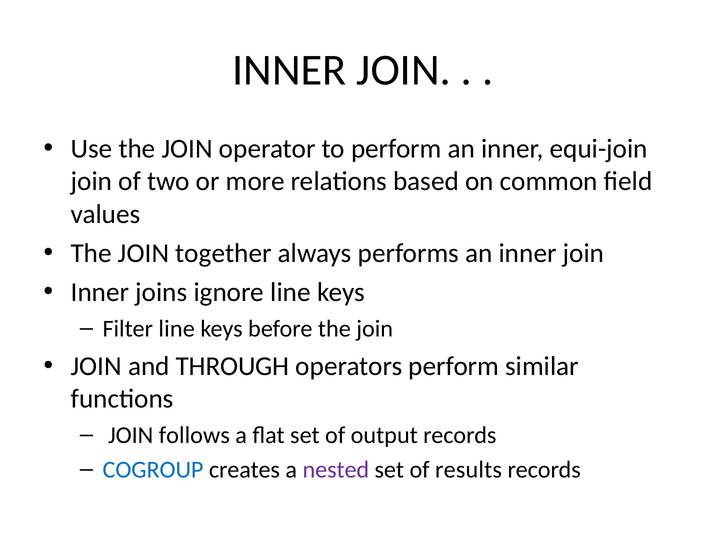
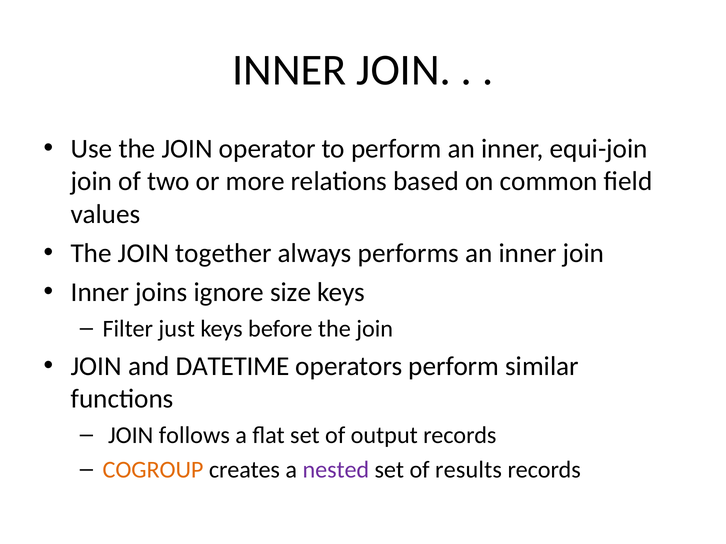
ignore line: line -> size
Filter line: line -> just
THROUGH: THROUGH -> DATETIME
COGROUP colour: blue -> orange
